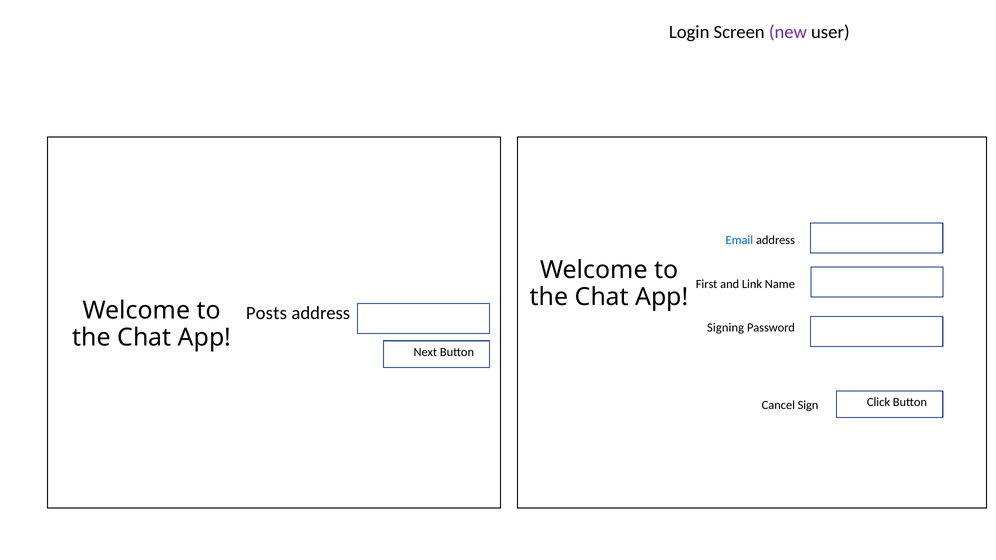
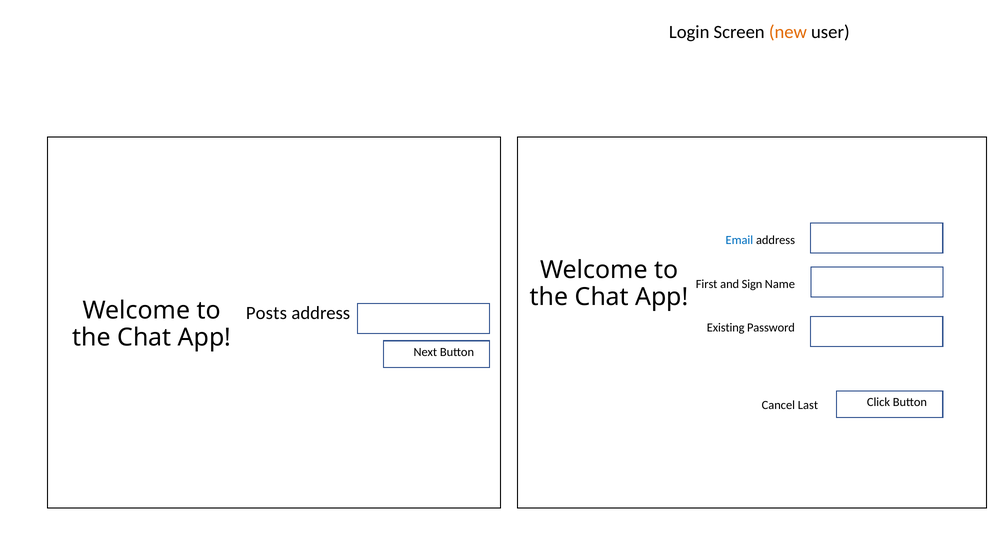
new colour: purple -> orange
Link: Link -> Sign
Signing: Signing -> Existing
Sign: Sign -> Last
